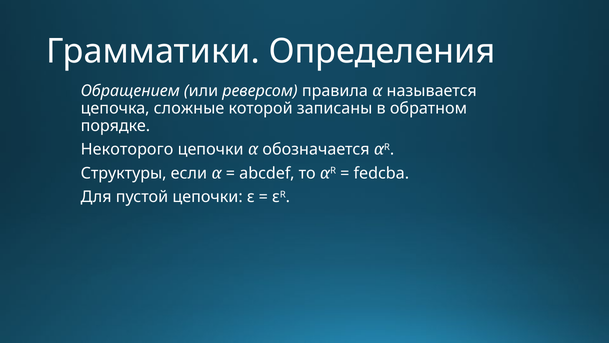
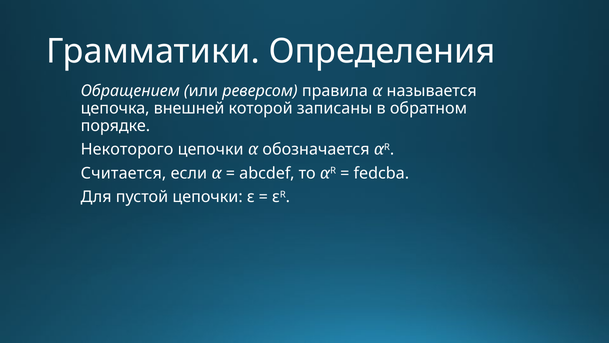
сложные: сложные -> внешней
Структуры: Структуры -> Считается
